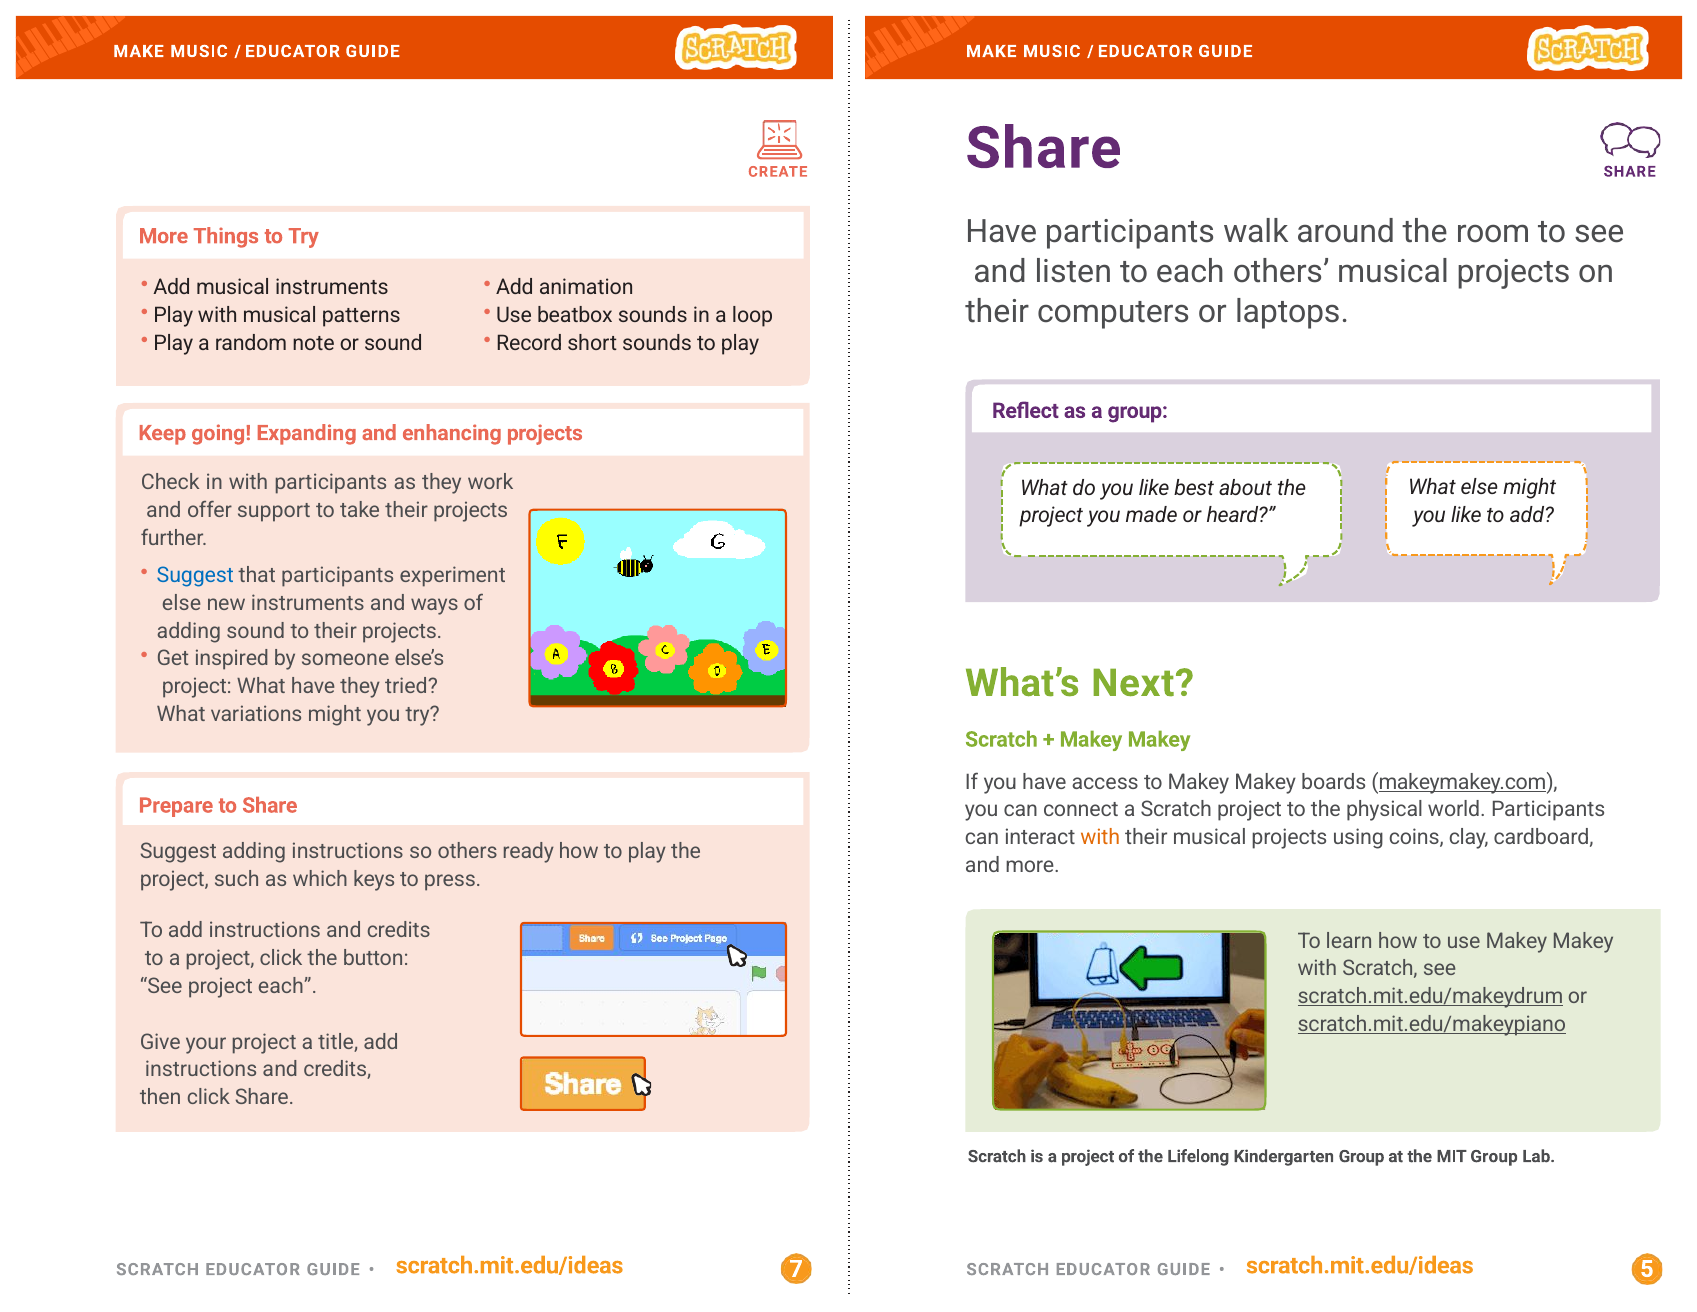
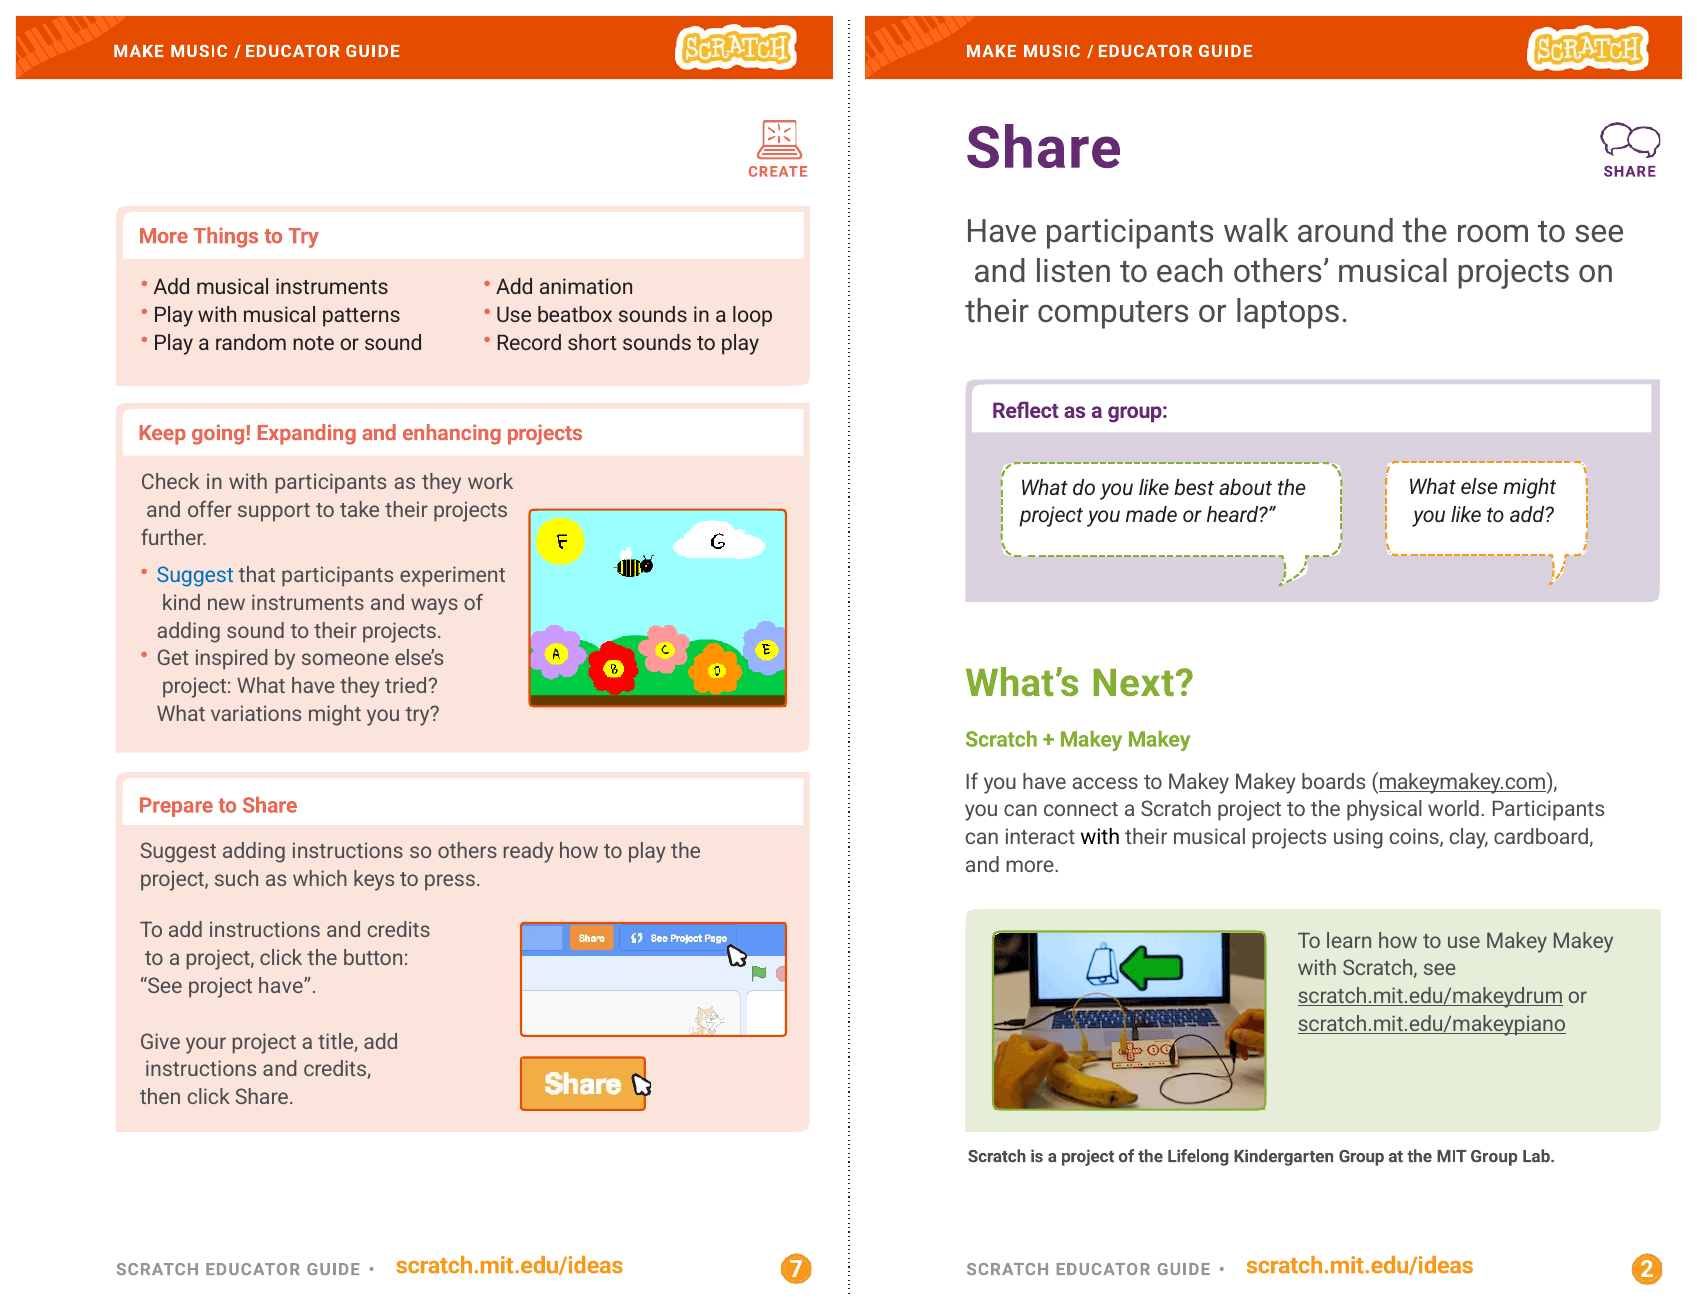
else at (182, 603): else -> kind
with at (1100, 837) colour: orange -> black
project each: each -> have
5: 5 -> 2
